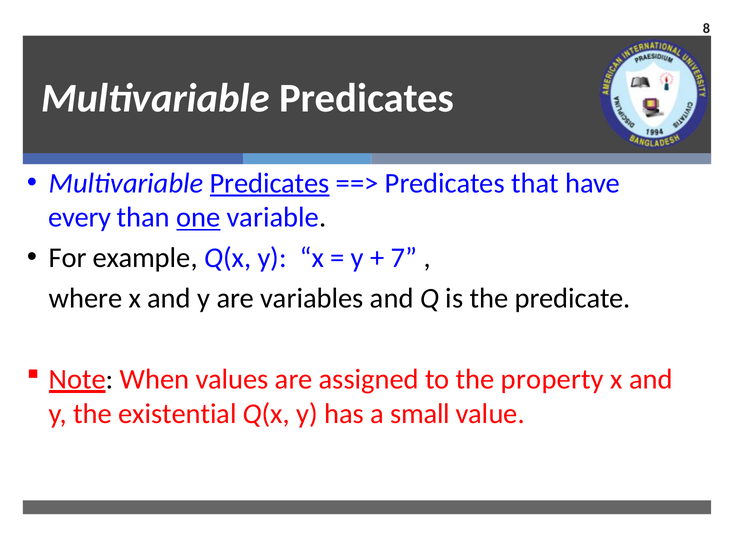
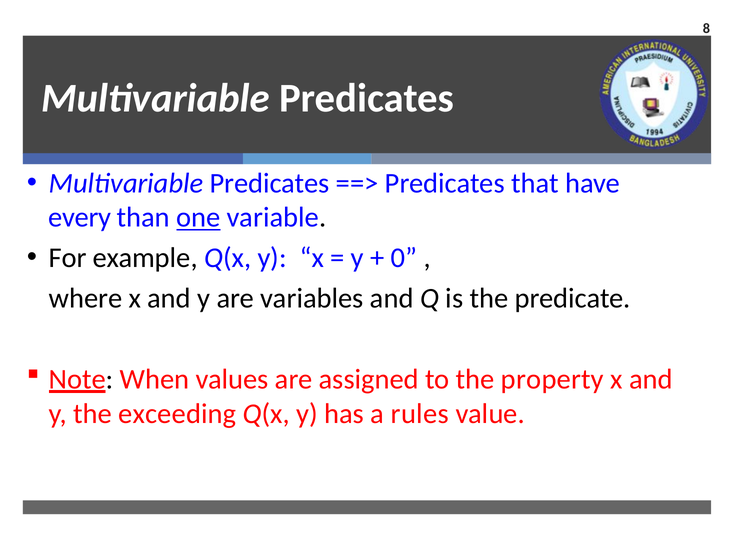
Predicates at (270, 183) underline: present -> none
7: 7 -> 0
existential: existential -> exceeding
small: small -> rules
